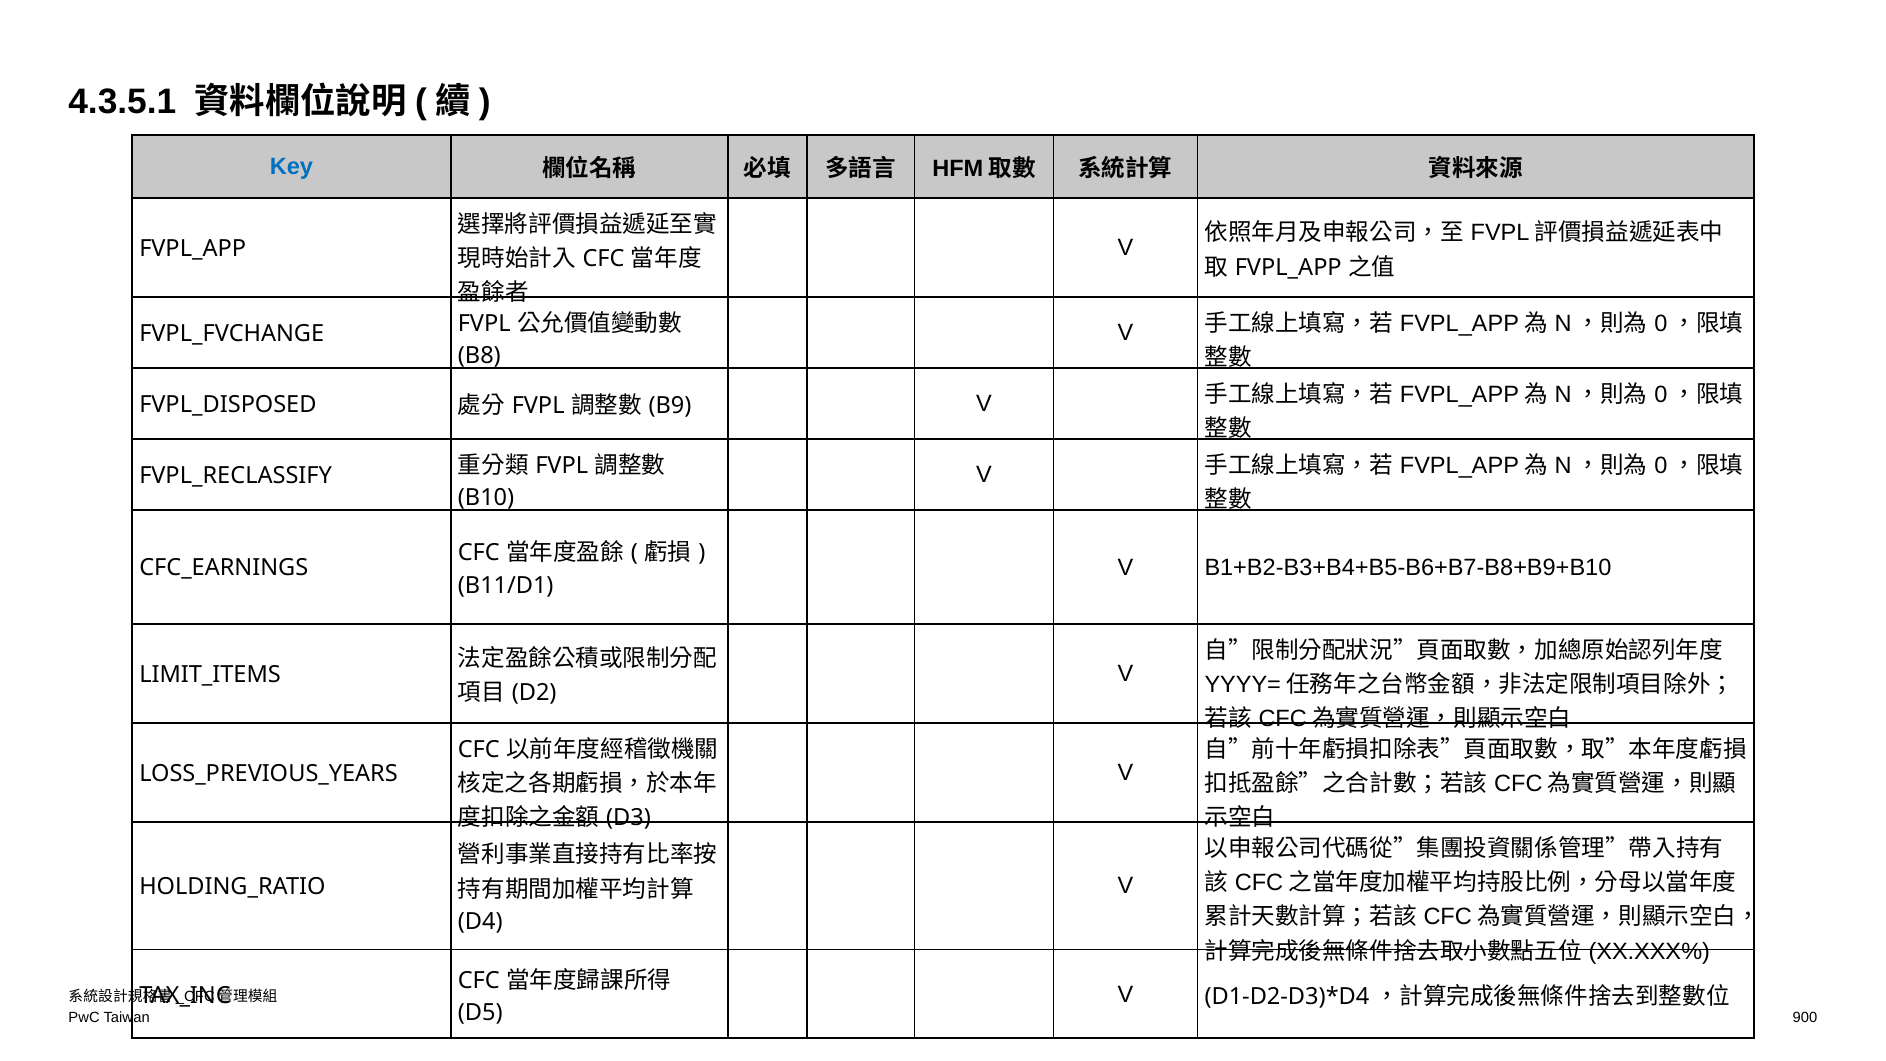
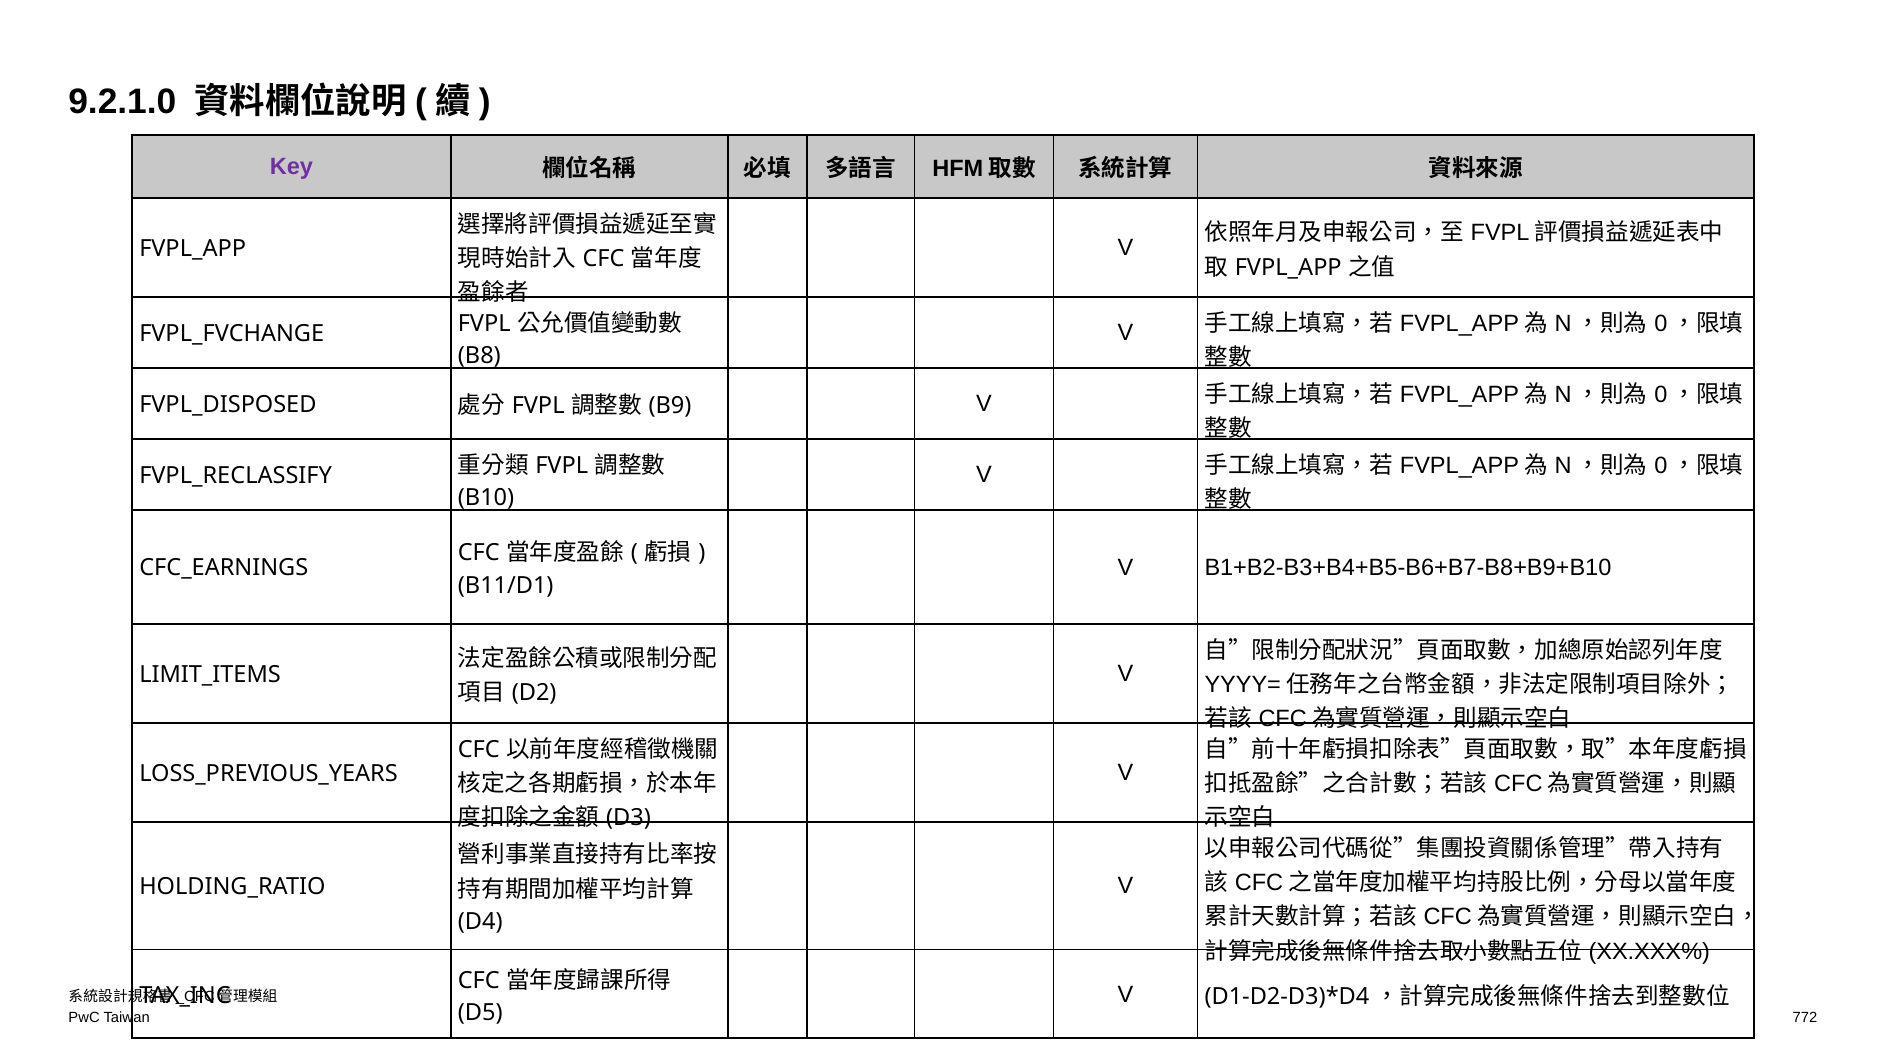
4.3.5.1: 4.3.5.1 -> 9.2.1.0
Key colour: blue -> purple
900: 900 -> 772
